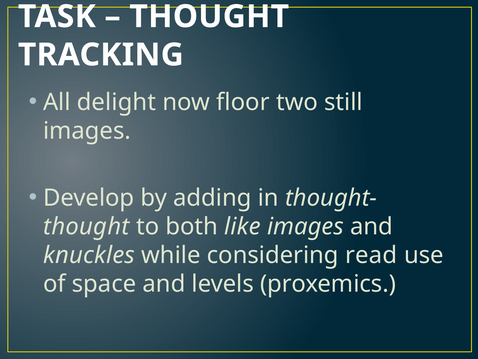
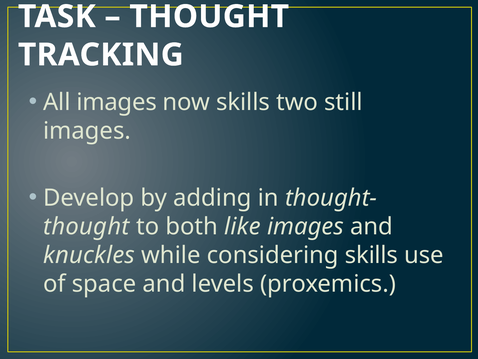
All delight: delight -> images
now floor: floor -> skills
considering read: read -> skills
